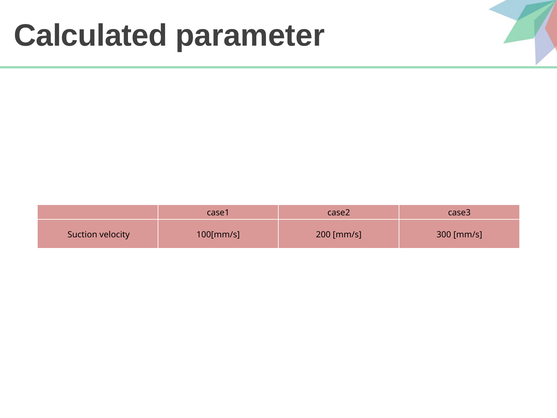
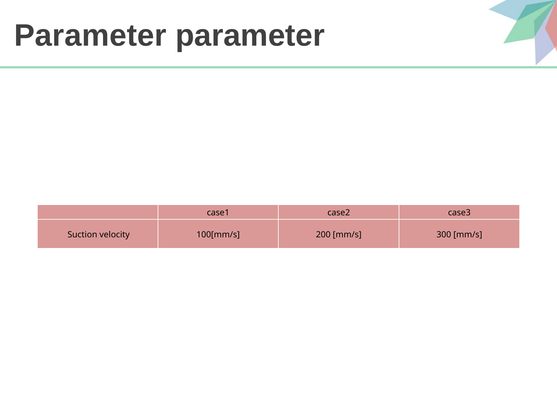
Calculated at (91, 36): Calculated -> Parameter
